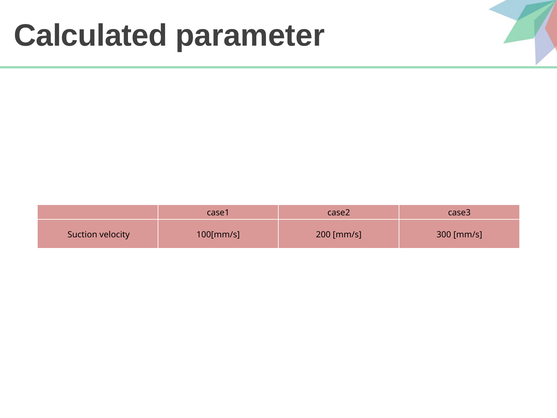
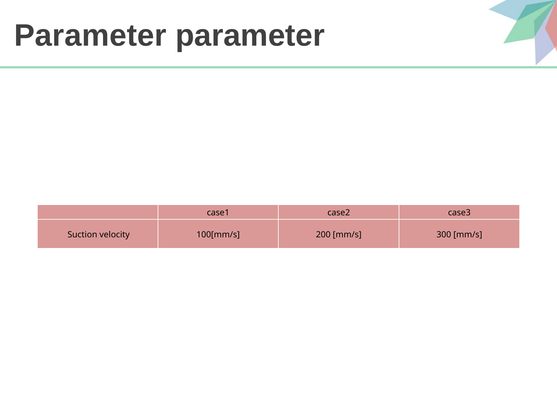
Calculated at (91, 36): Calculated -> Parameter
